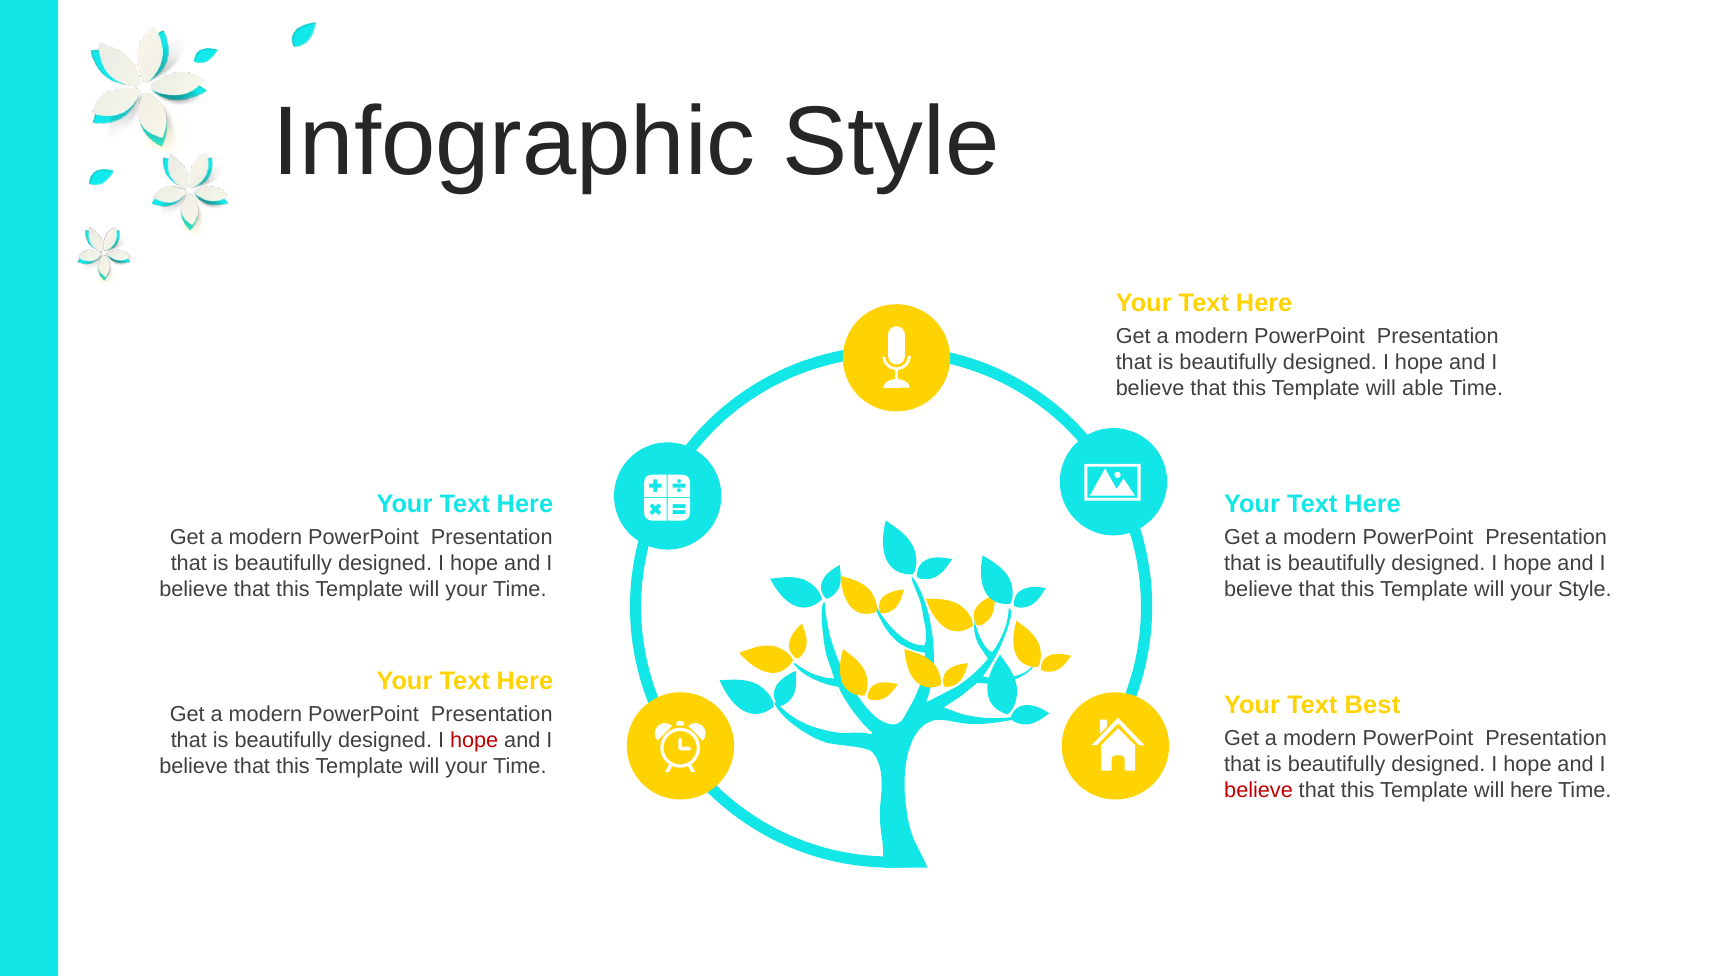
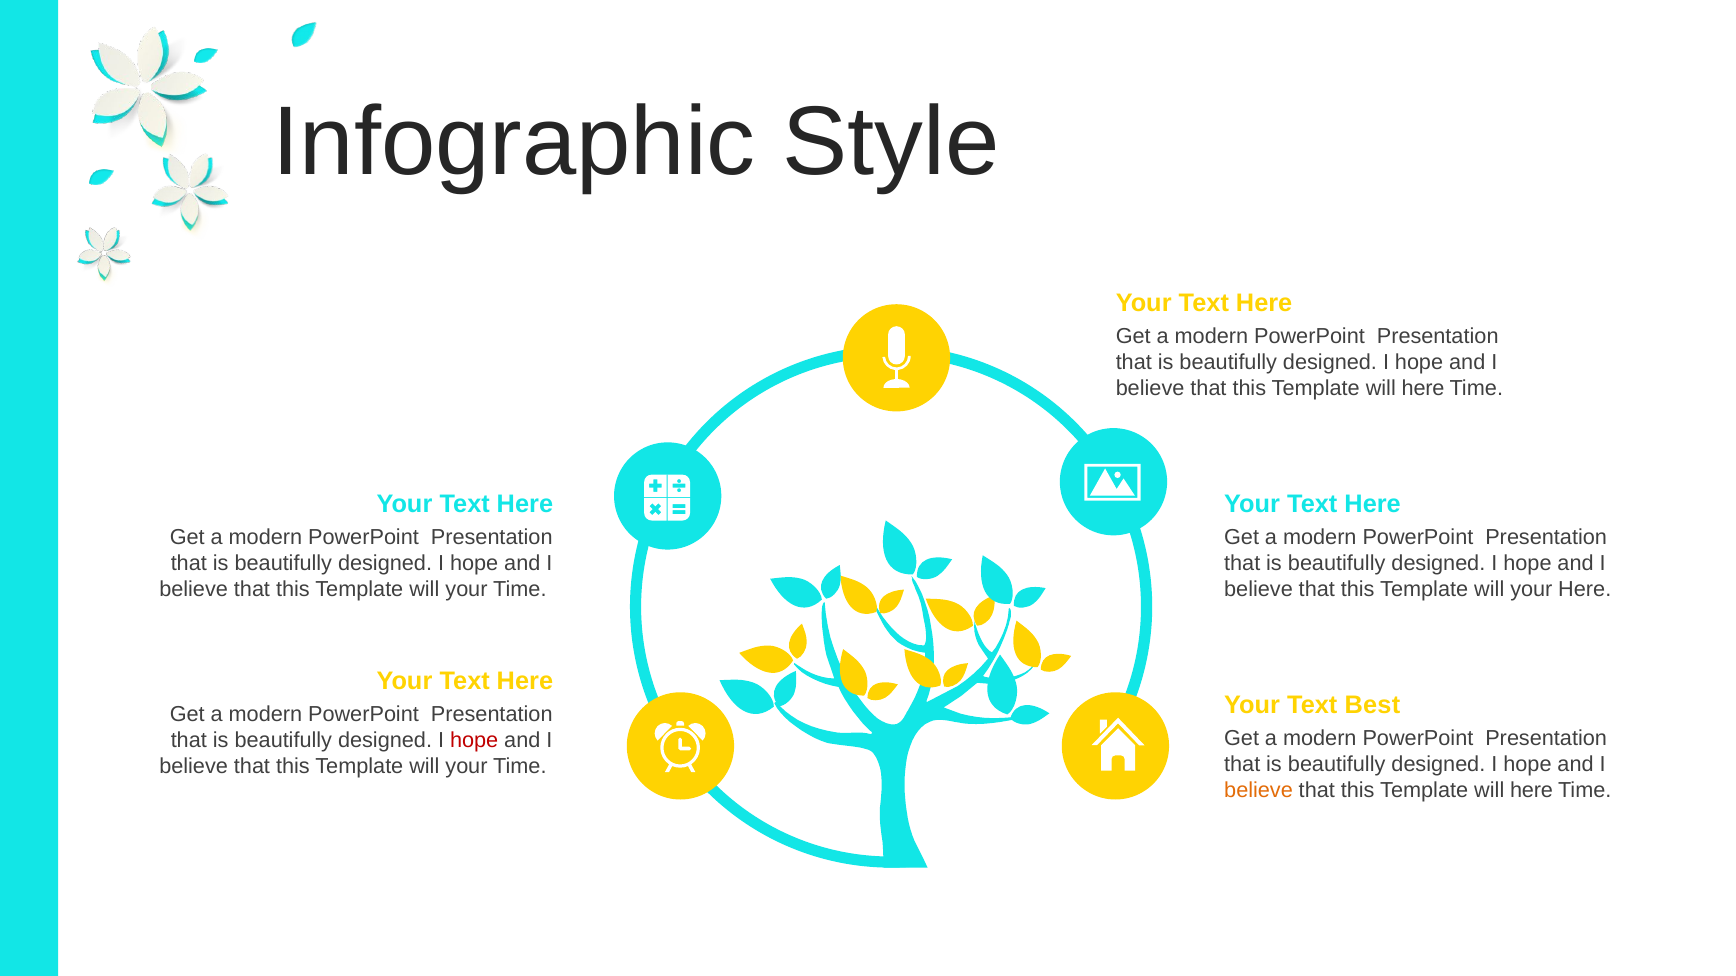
able at (1423, 389): able -> here
your Style: Style -> Here
believe at (1259, 791) colour: red -> orange
